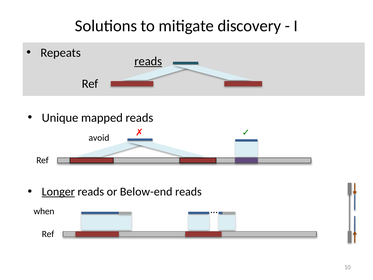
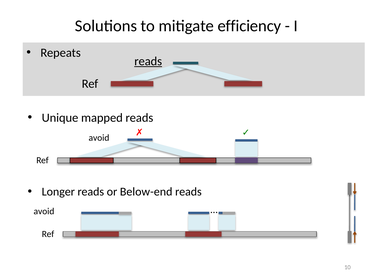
discovery: discovery -> efficiency
Longer underline: present -> none
when at (44, 211): when -> avoid
